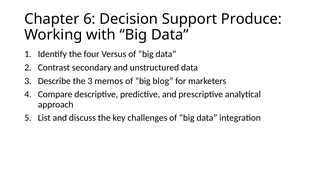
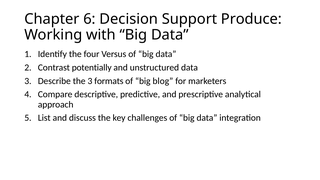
secondary: secondary -> potentially
memos: memos -> formats
